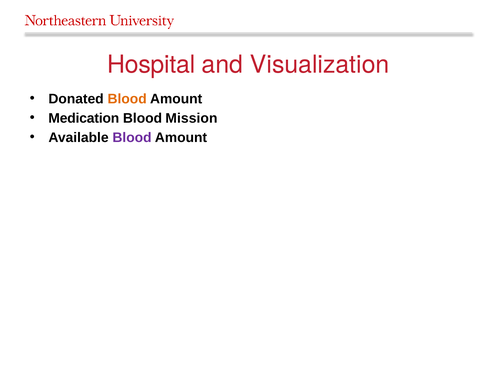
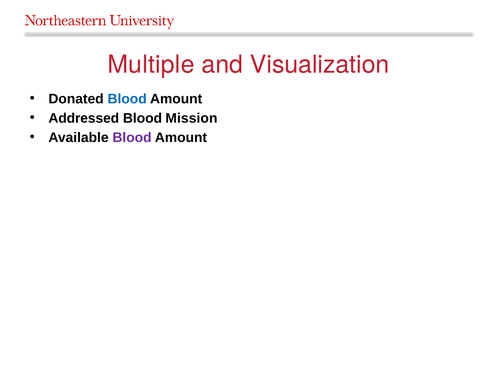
Hospital: Hospital -> Multiple
Blood at (127, 99) colour: orange -> blue
Medication: Medication -> Addressed
